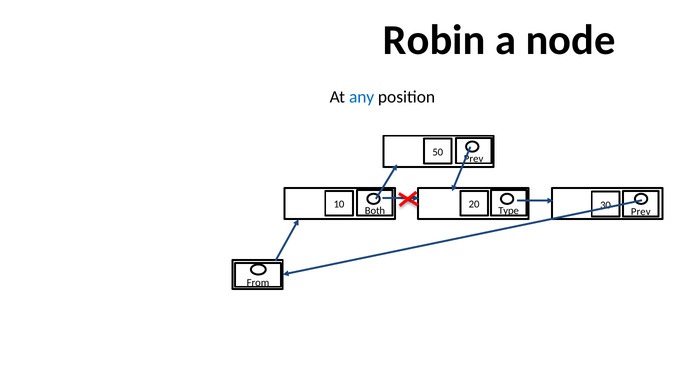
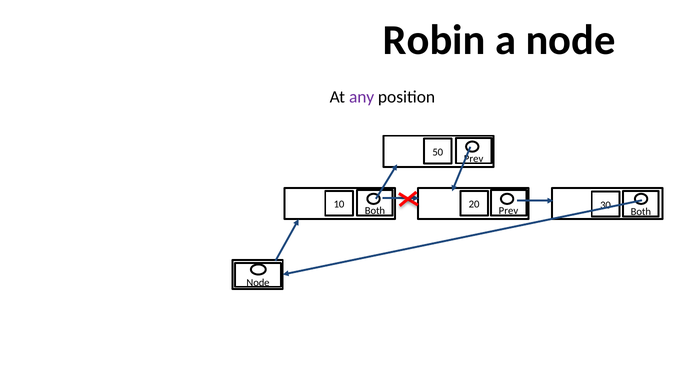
any colour: blue -> purple
Type at (509, 211): Type -> Prev
Prev at (641, 212): Prev -> Both
From at (258, 283): From -> Node
